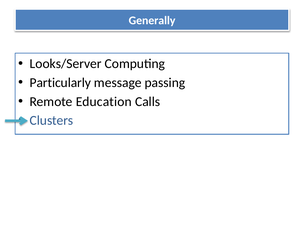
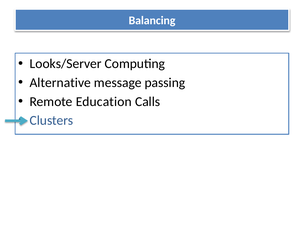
Generally: Generally -> Balancing
Particularly: Particularly -> Alternative
